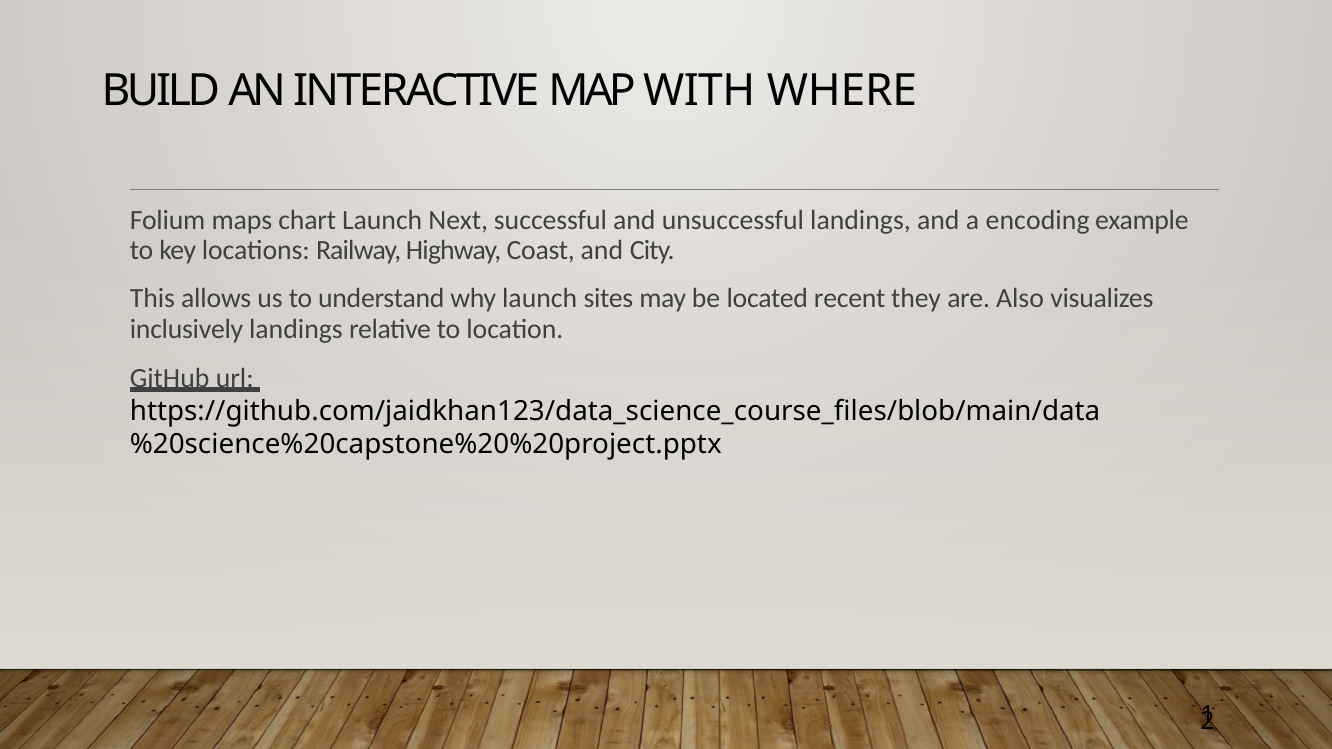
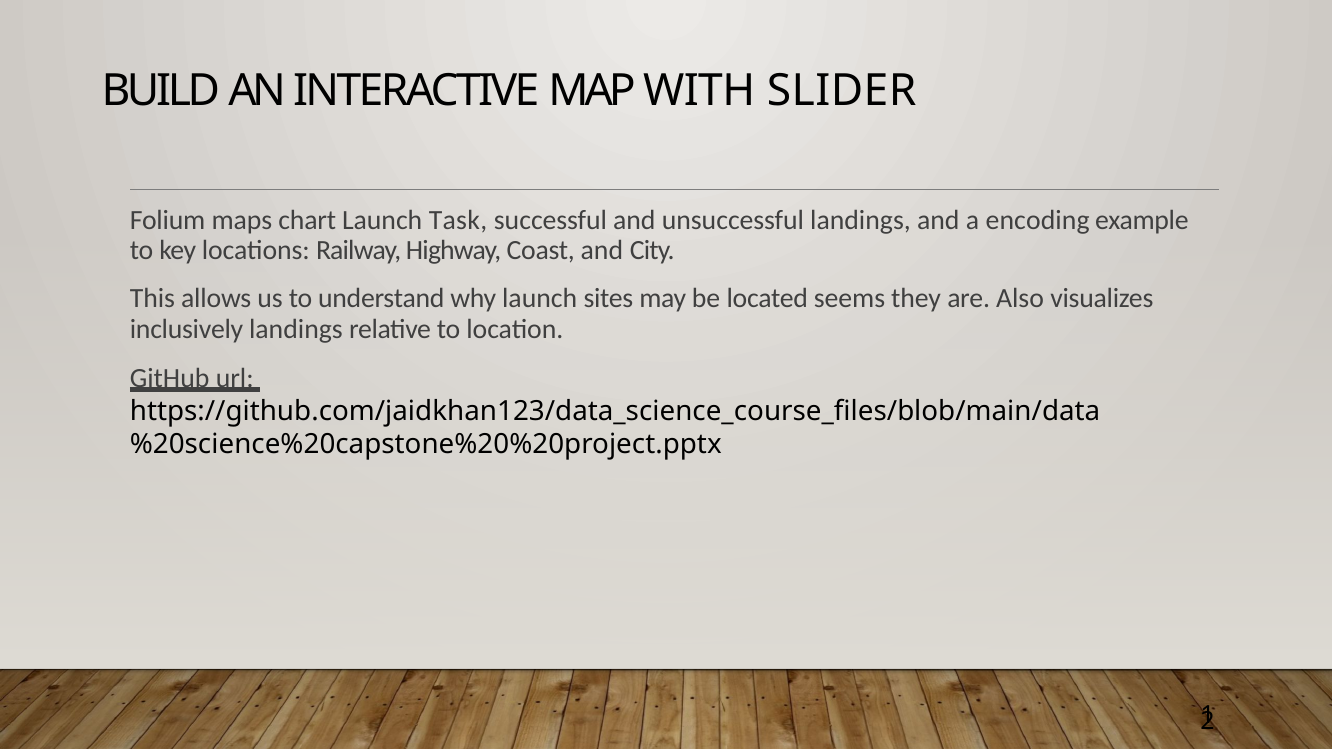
WHERE: WHERE -> SLIDER
Next: Next -> Task
recent: recent -> seems
